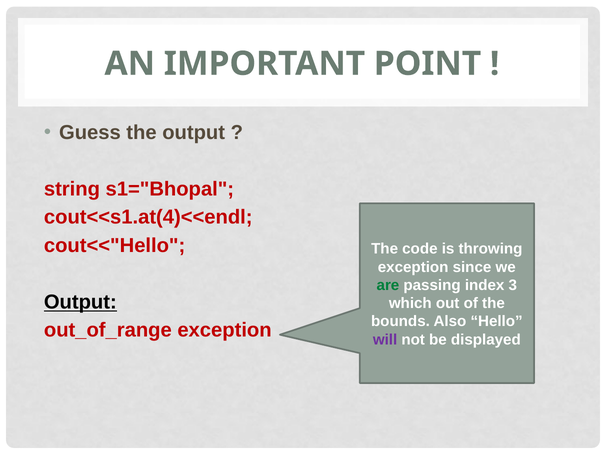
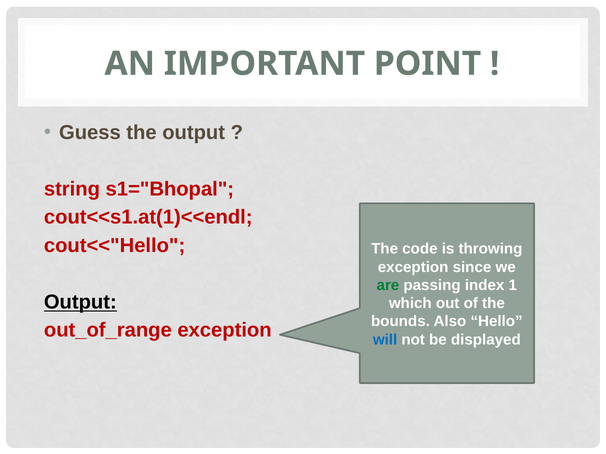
cout<<s1.at(4)<<endl: cout<<s1.at(4)<<endl -> cout<<s1.at(1)<<endl
3: 3 -> 1
will colour: purple -> blue
